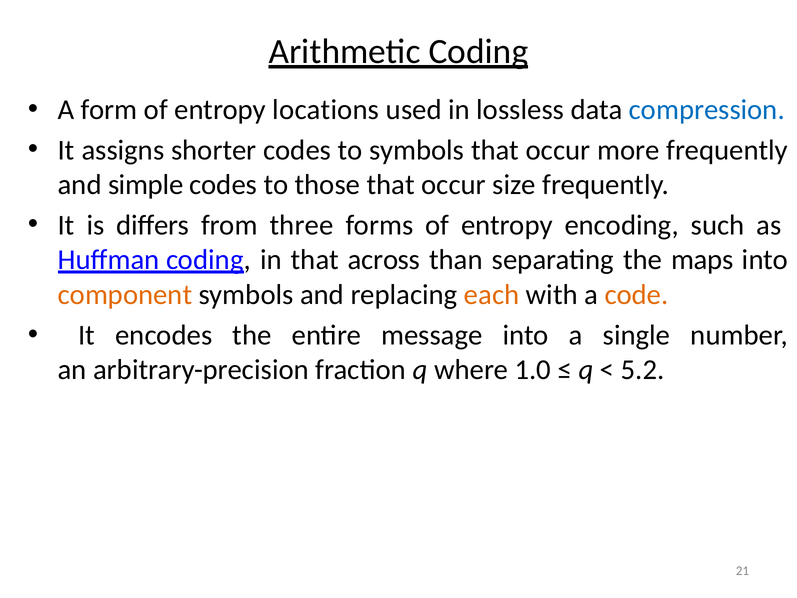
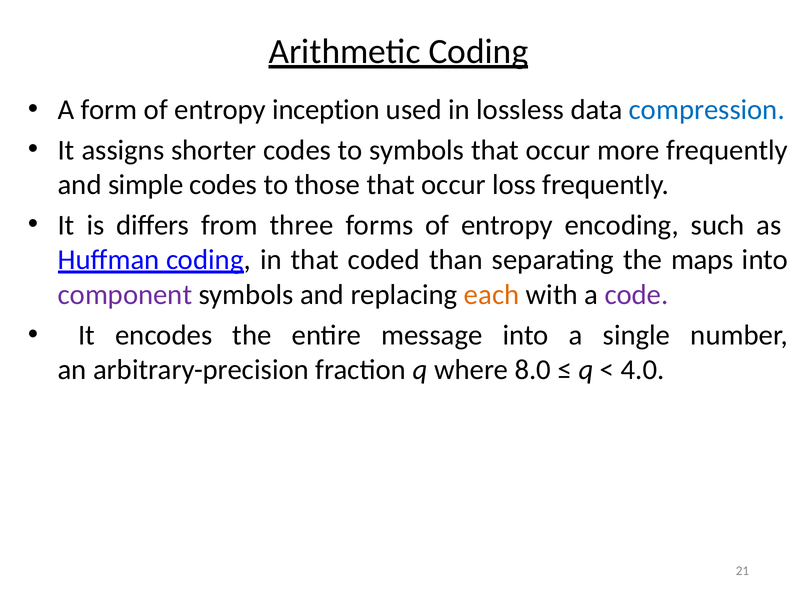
locations: locations -> inception
size: size -> loss
across: across -> coded
component colour: orange -> purple
code colour: orange -> purple
1.0: 1.0 -> 8.0
5.2: 5.2 -> 4.0
